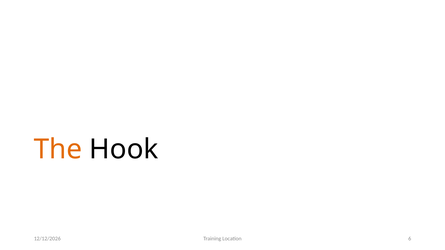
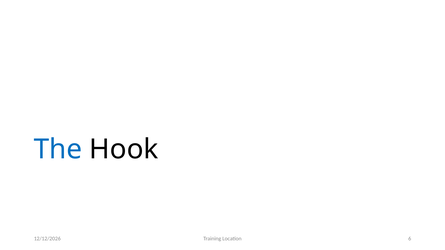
The colour: orange -> blue
